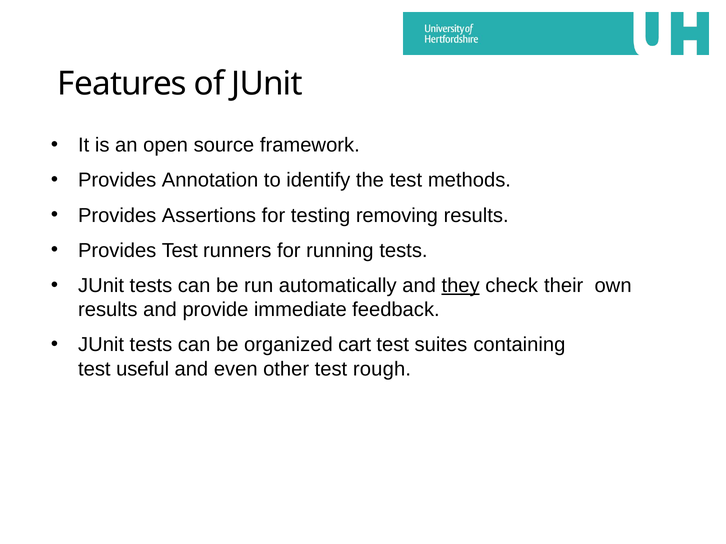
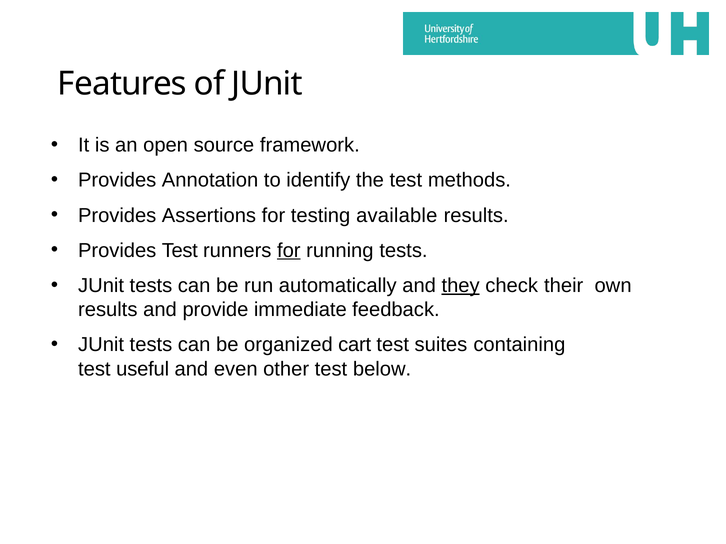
removing: removing -> available
for at (289, 251) underline: none -> present
rough: rough -> below
